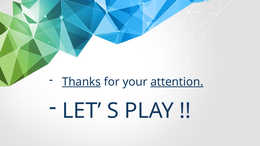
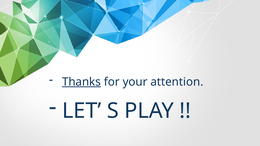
attention underline: present -> none
